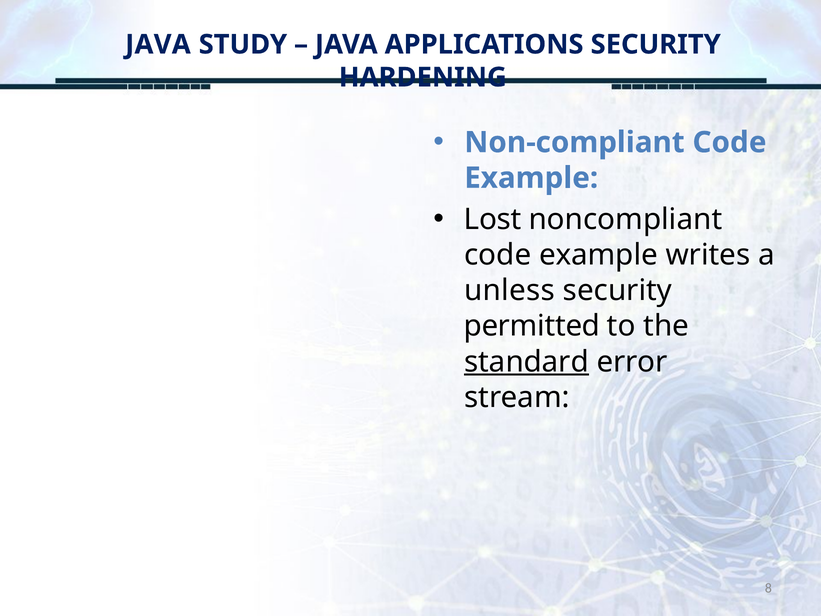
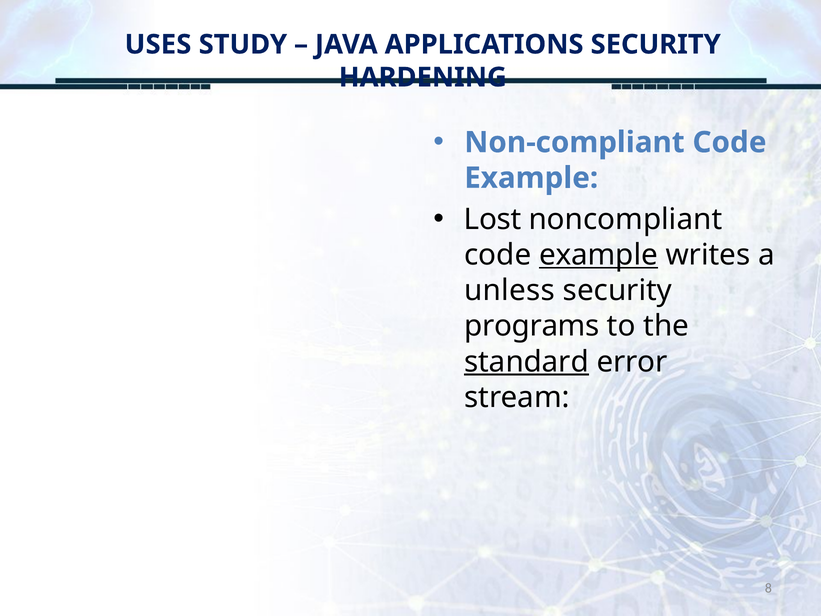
JAVA at (158, 44): JAVA -> USES
example at (598, 255) underline: none -> present
permitted: permitted -> programs
